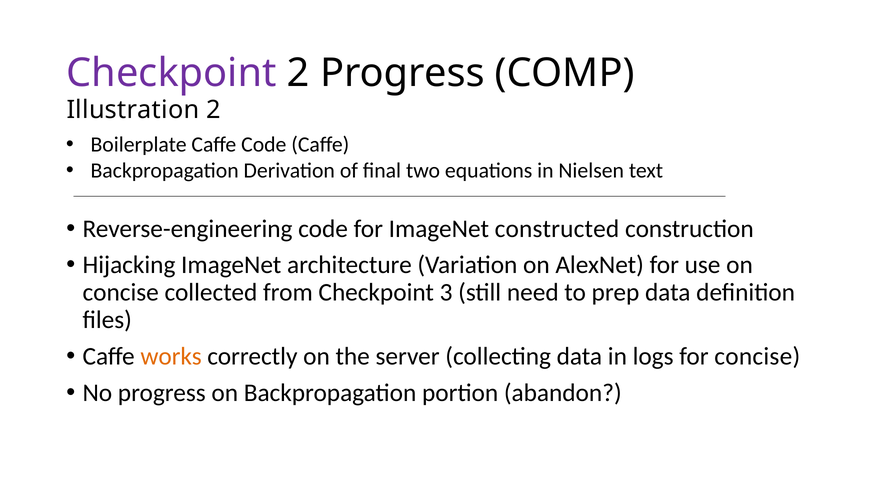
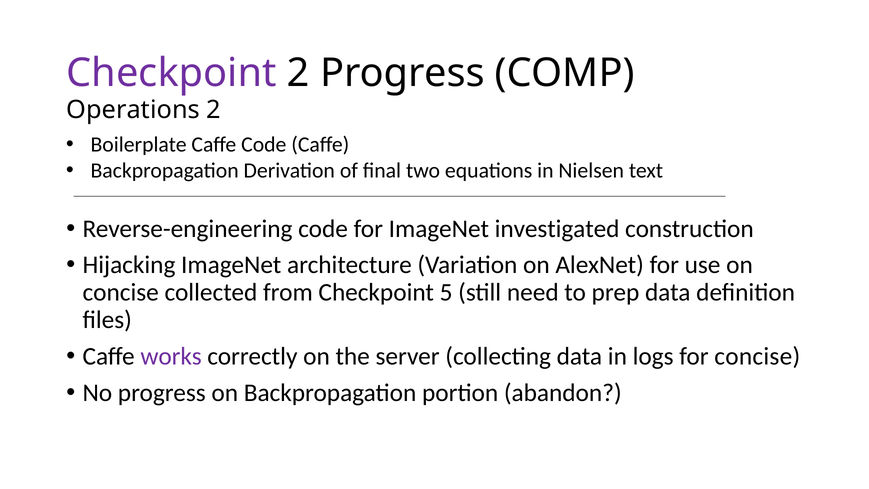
Illustration: Illustration -> Operations
constructed: constructed -> investigated
3: 3 -> 5
works colour: orange -> purple
